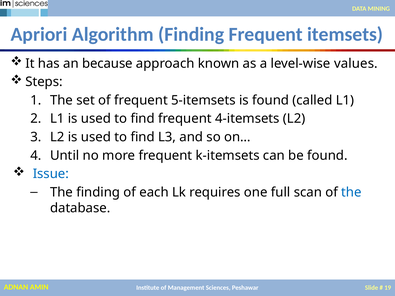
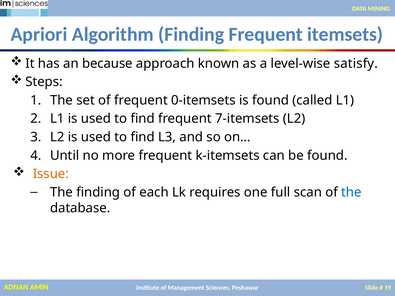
values: values -> satisfy
5-itemsets: 5-itemsets -> 0-itemsets
4-itemsets: 4-itemsets -> 7-itemsets
Issue colour: blue -> orange
